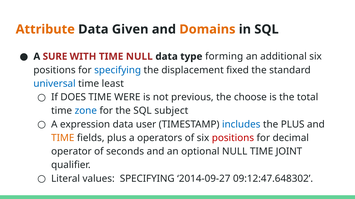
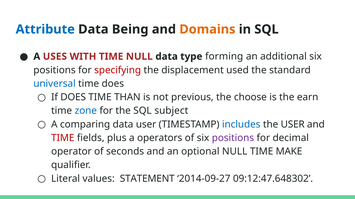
Attribute colour: orange -> blue
Given: Given -> Being
SURE: SURE -> USES
specifying at (118, 70) colour: blue -> red
fixed: fixed -> used
time least: least -> does
WERE: WERE -> THAN
total: total -> earn
expression: expression -> comparing
the PLUS: PLUS -> USER
TIME at (63, 138) colour: orange -> red
positions at (233, 138) colour: red -> purple
JOINT: JOINT -> MAKE
values SPECIFYING: SPECIFYING -> STATEMENT
